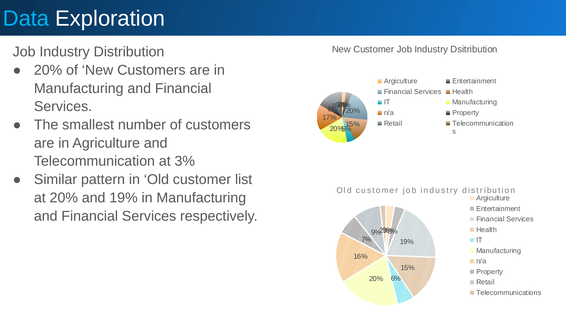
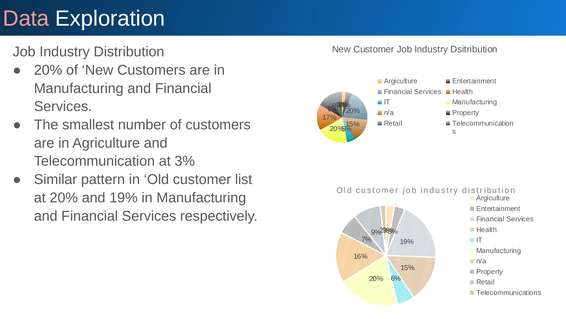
Data colour: light blue -> pink
